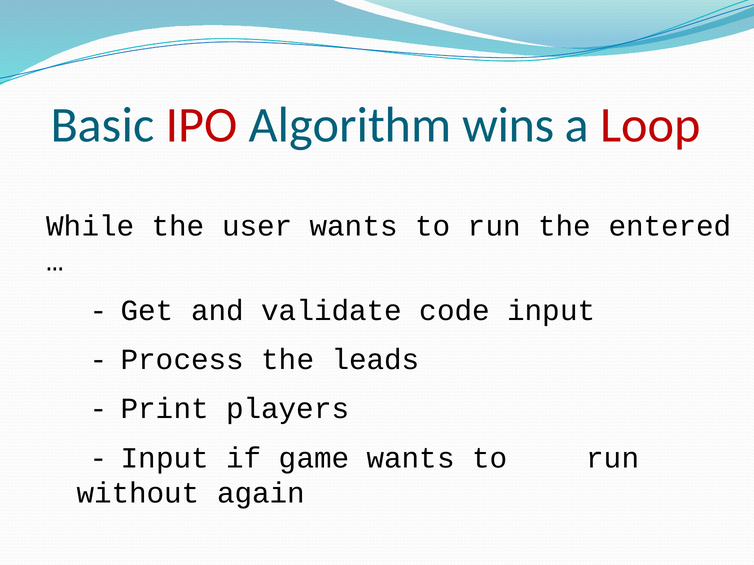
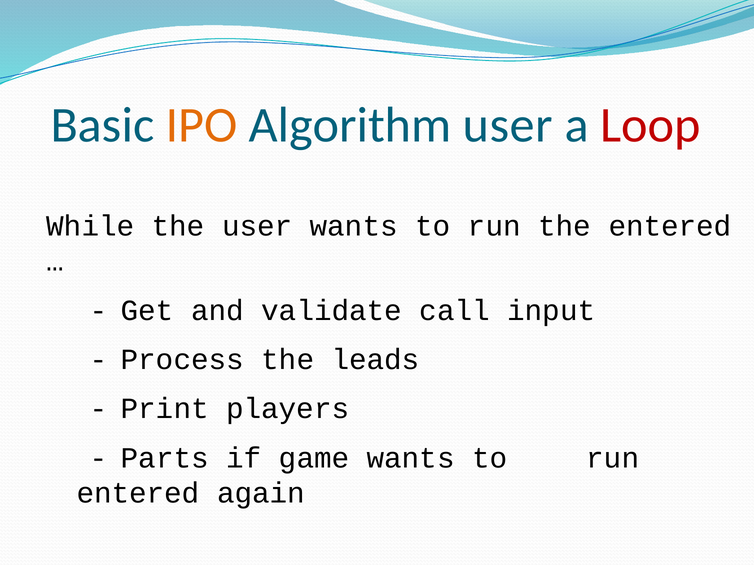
IPO colour: red -> orange
Algorithm wins: wins -> user
code: code -> call
Input at (165, 458): Input -> Parts
without at (138, 494): without -> entered
